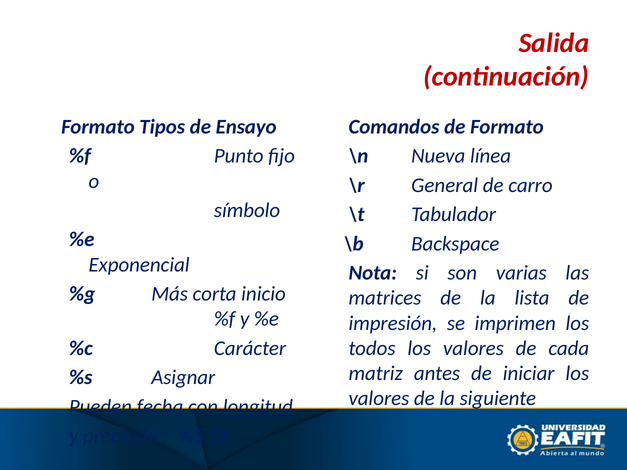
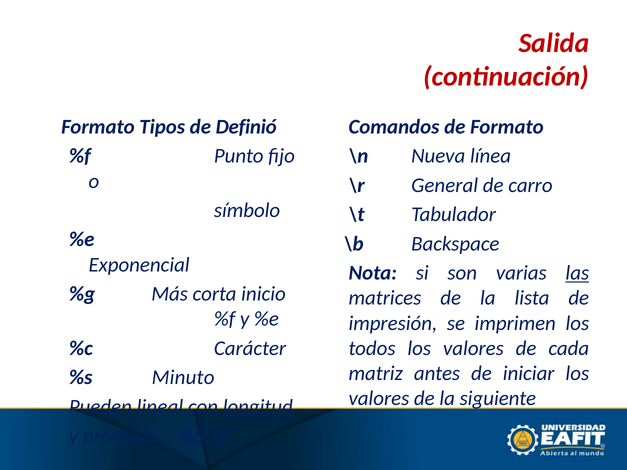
Ensayo: Ensayo -> Definió
las underline: none -> present
Asignar: Asignar -> Minuto
fecha: fecha -> lineal
